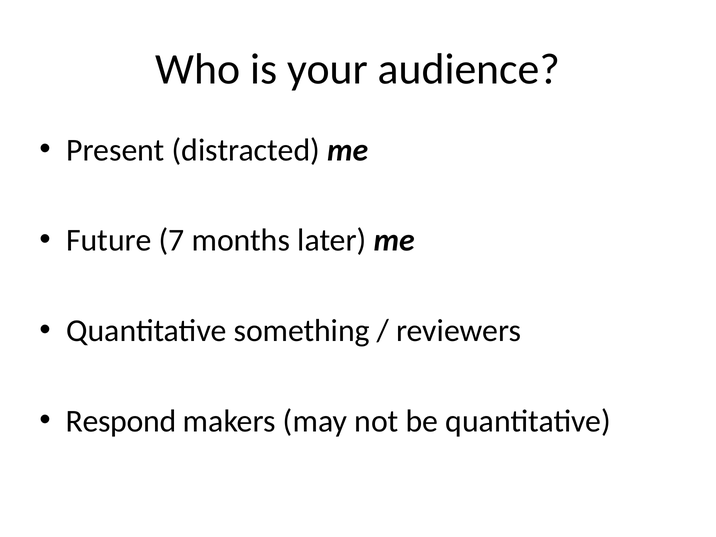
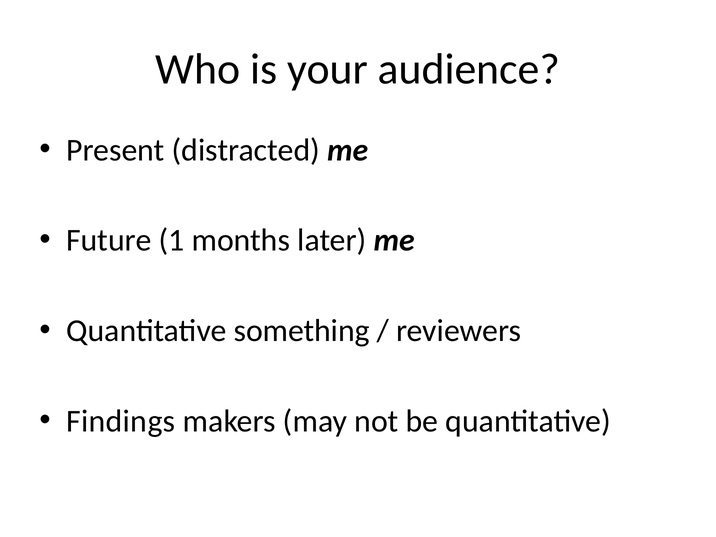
7: 7 -> 1
Respond: Respond -> Findings
